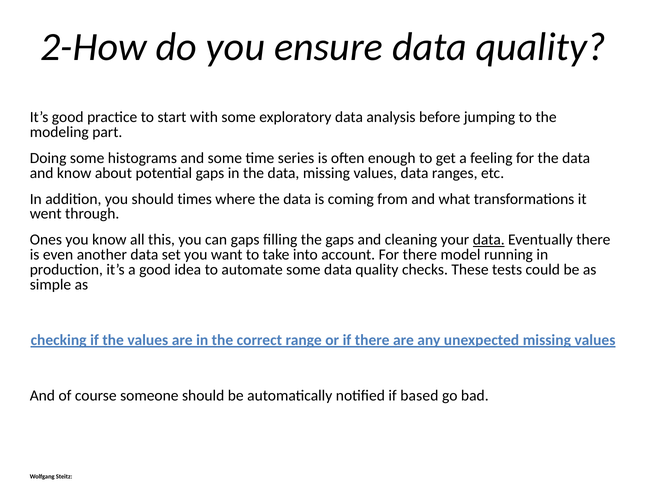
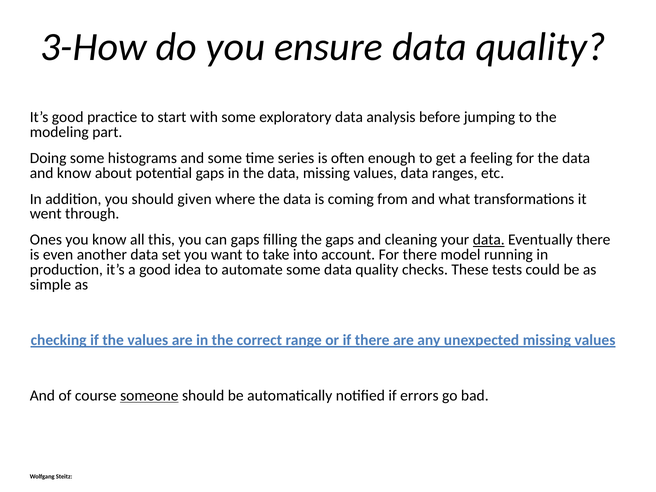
2-How: 2-How -> 3-How
times: times -> given
someone underline: none -> present
based: based -> errors
